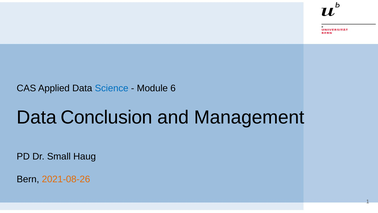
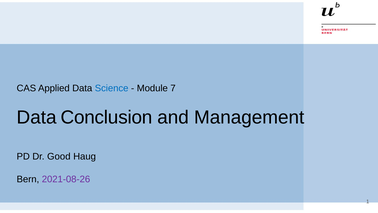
6: 6 -> 7
Small: Small -> Good
2021-08-26 colour: orange -> purple
